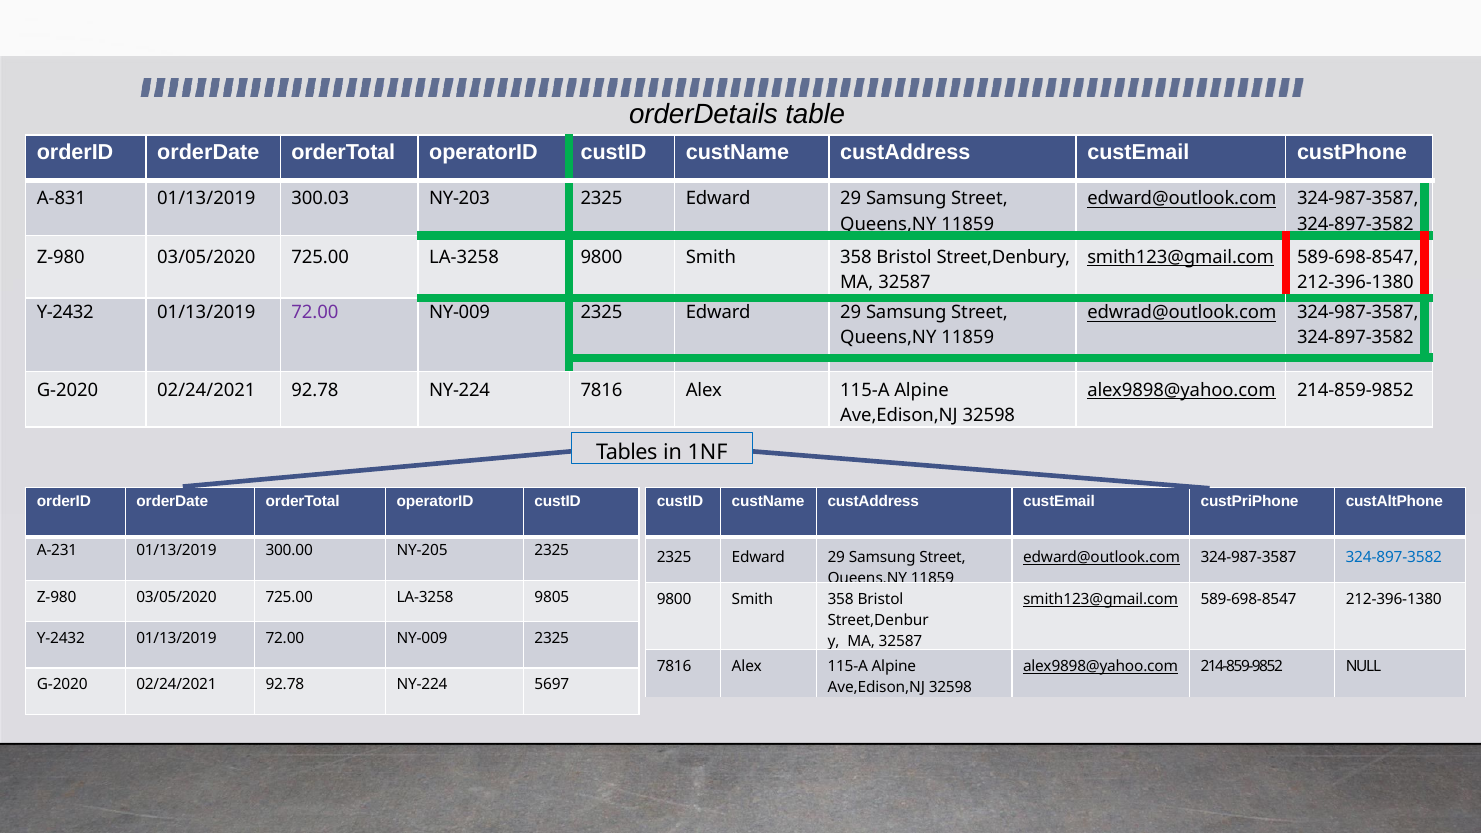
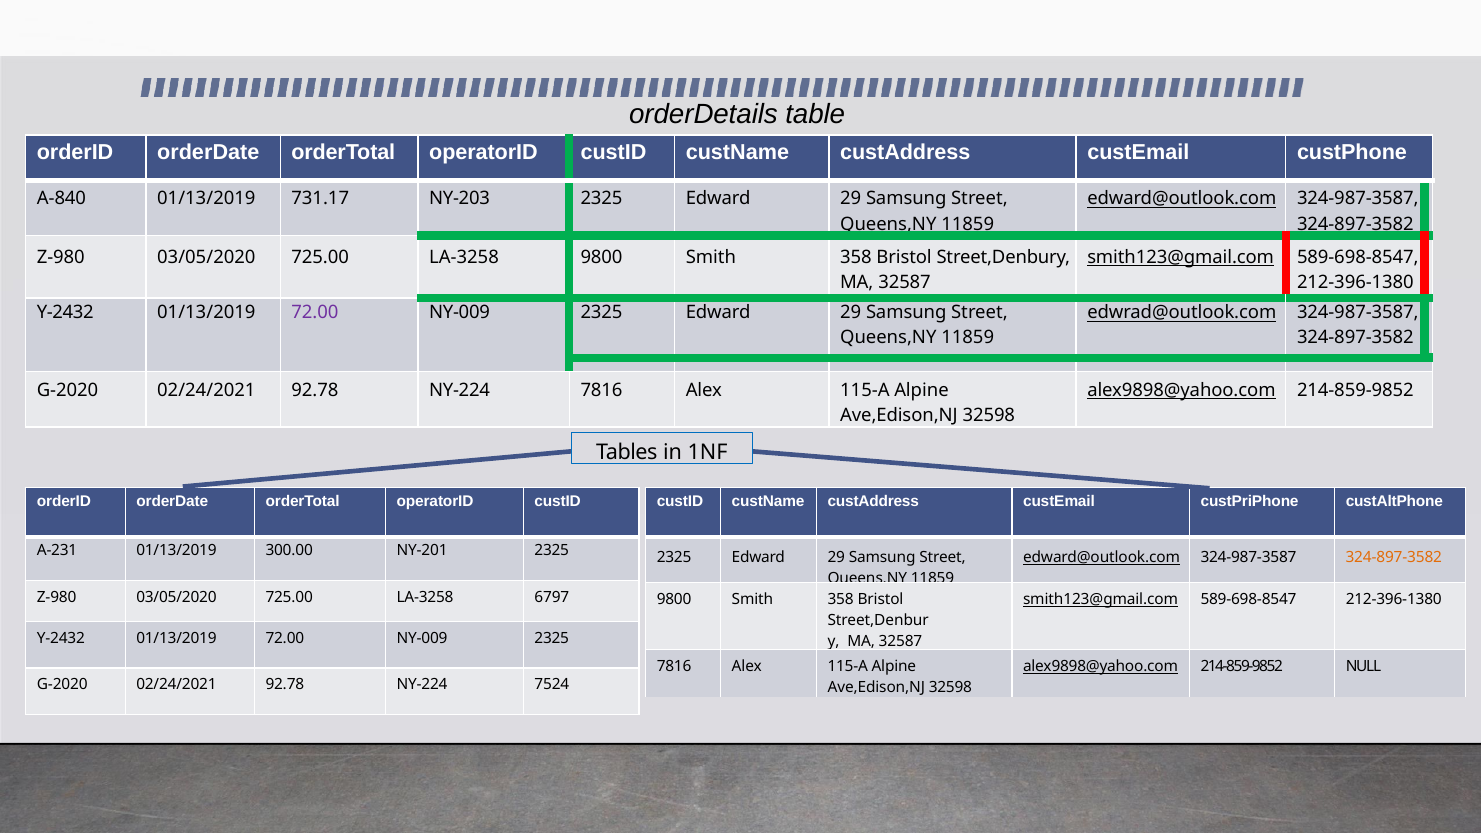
A-831: A-831 -> A-840
300.03: 300.03 -> 731.17
NY-205: NY-205 -> NY-201
324-897-3582 at (1394, 557) colour: blue -> orange
9805: 9805 -> 6797
5697: 5697 -> 7524
